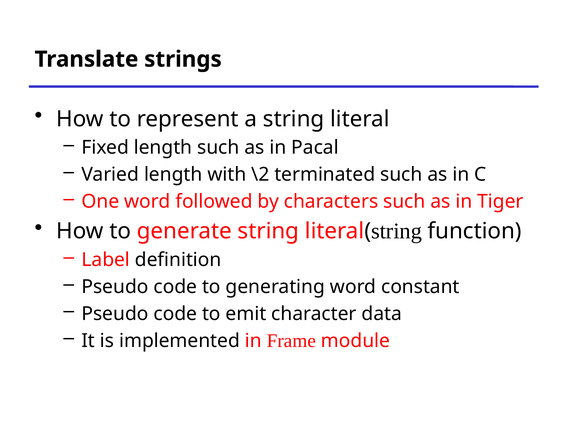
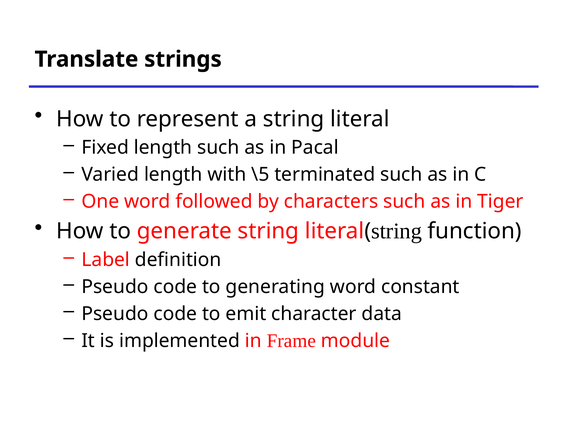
\2: \2 -> \5
